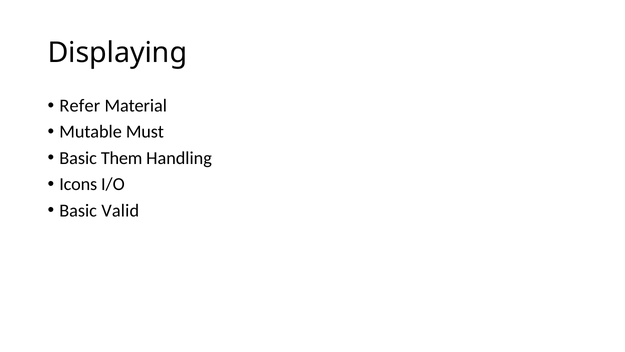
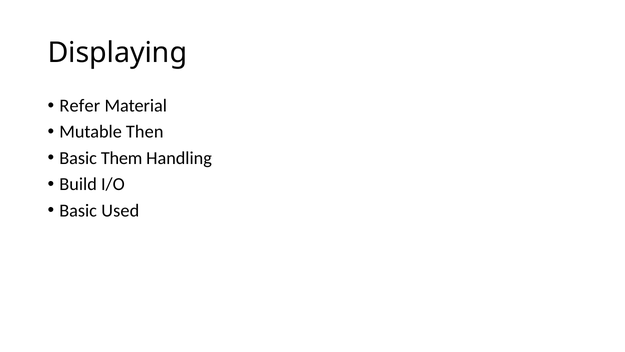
Must: Must -> Then
Icons: Icons -> Build
Valid: Valid -> Used
